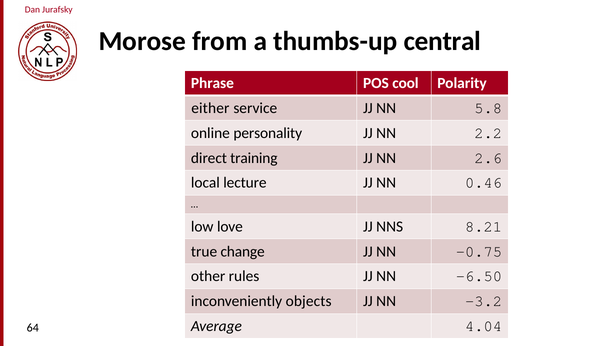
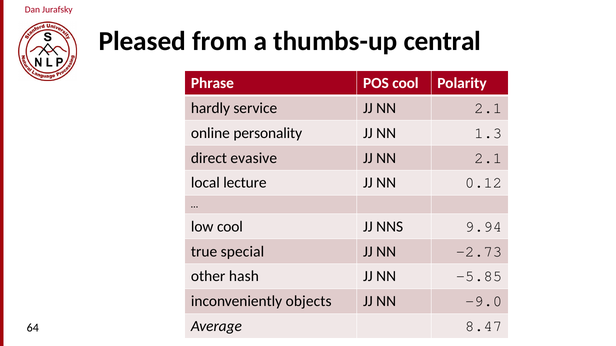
Morose: Morose -> Pleased
either: either -> hardly
service JJ NN 5.8: 5.8 -> 2.1
2.2: 2.2 -> 1.3
training: training -> evasive
2.6 at (488, 158): 2.6 -> 2.1
0.46: 0.46 -> 0.12
low love: love -> cool
8.21: 8.21 -> 9.94
change: change -> special
-0.75: -0.75 -> -2.73
rules: rules -> hash
-6.50: -6.50 -> -5.85
-3.2: -3.2 -> -9.0
4.04: 4.04 -> 8.47
